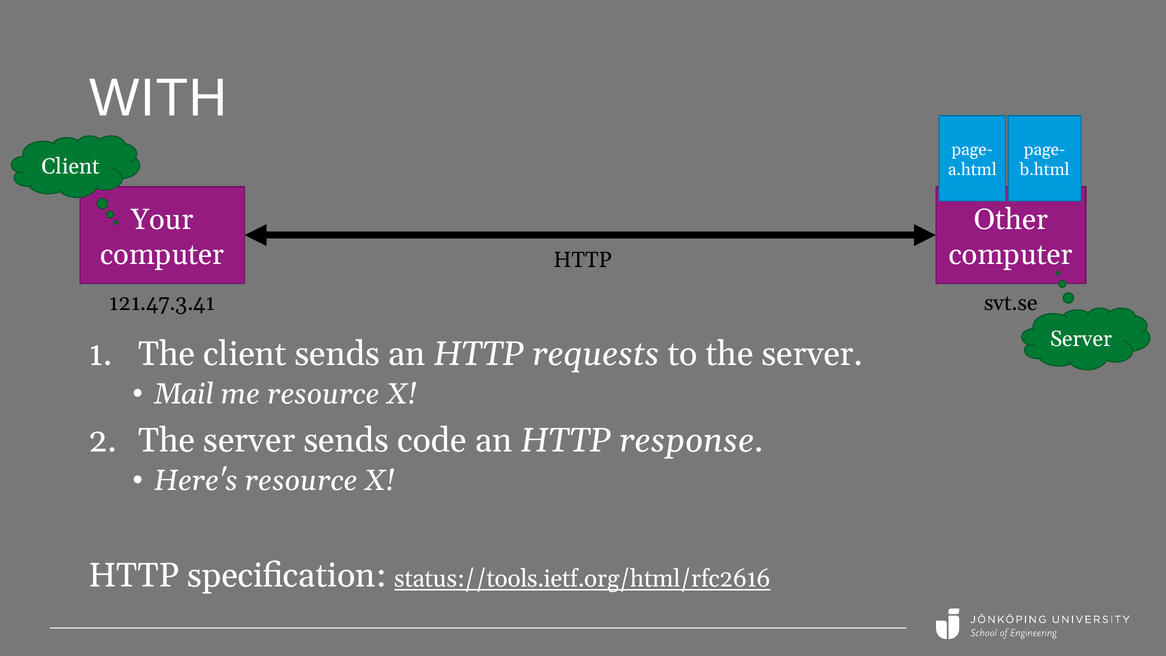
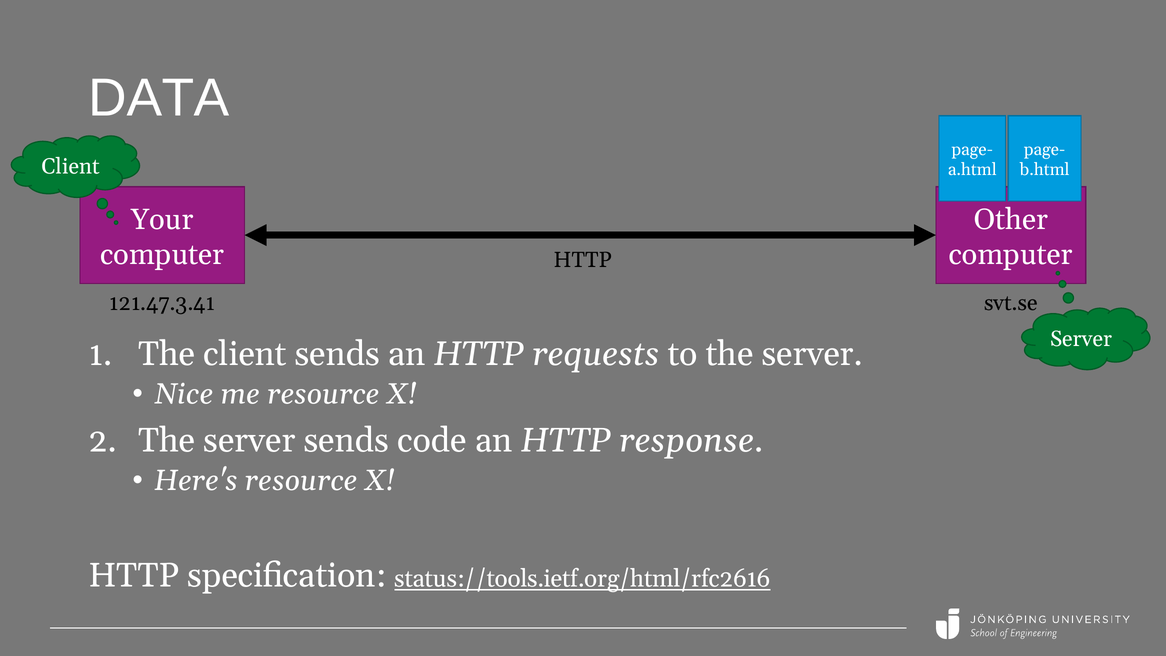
WITH: WITH -> DATA
Mail: Mail -> Nice
